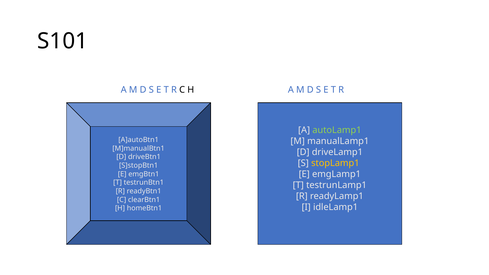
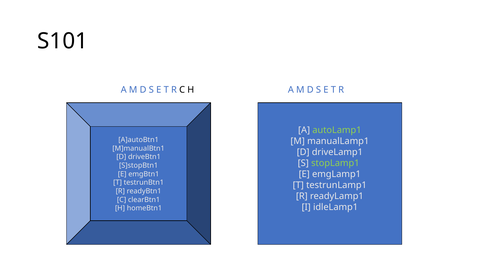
stopLamp1 colour: yellow -> light green
